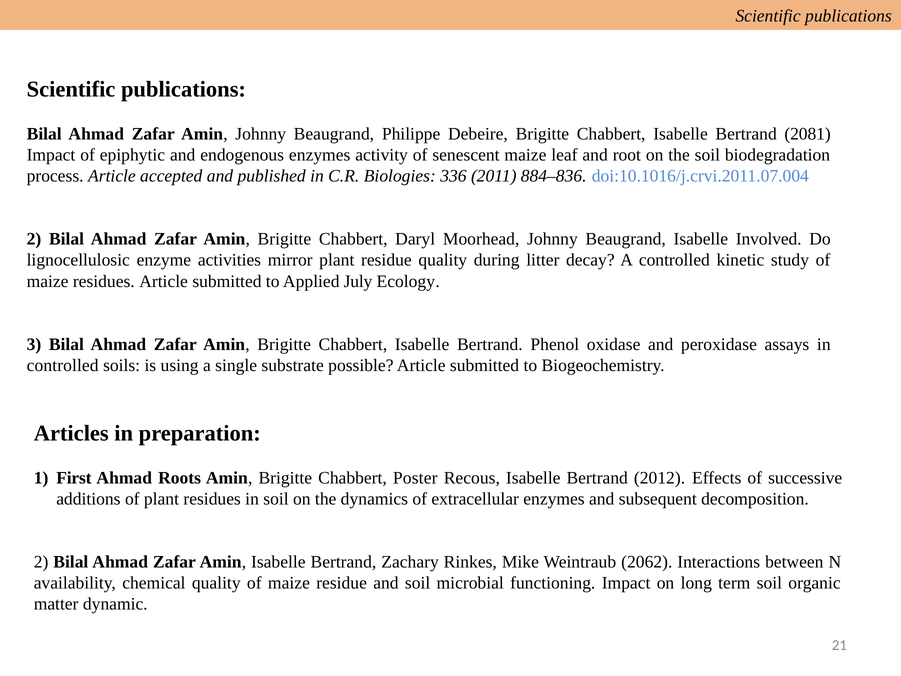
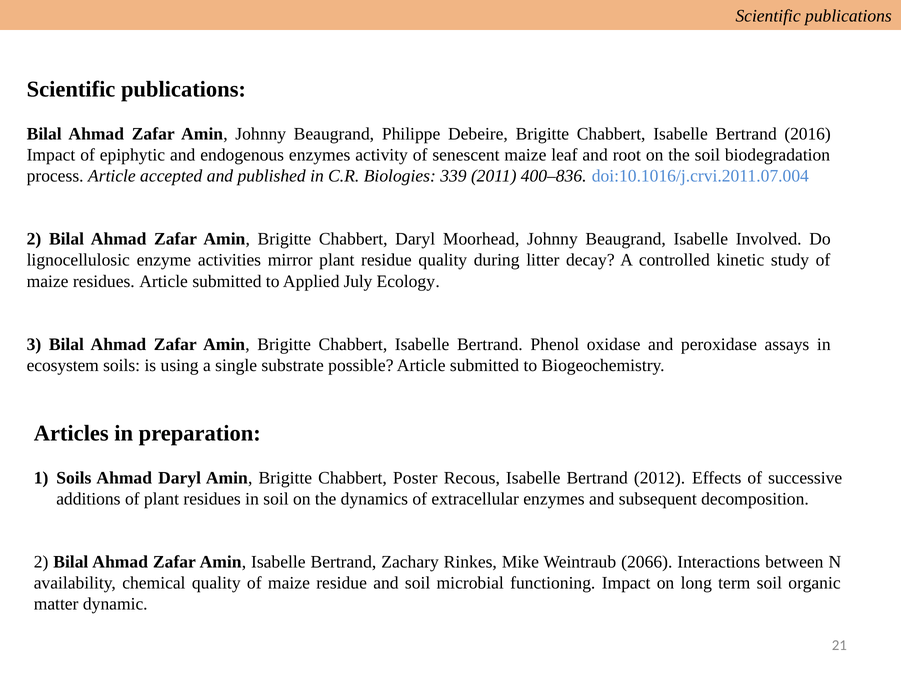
2081: 2081 -> 2016
336: 336 -> 339
884–836: 884–836 -> 400–836
controlled at (63, 365): controlled -> ecosystem
First at (74, 478): First -> Soils
Ahmad Roots: Roots -> Daryl
2062: 2062 -> 2066
